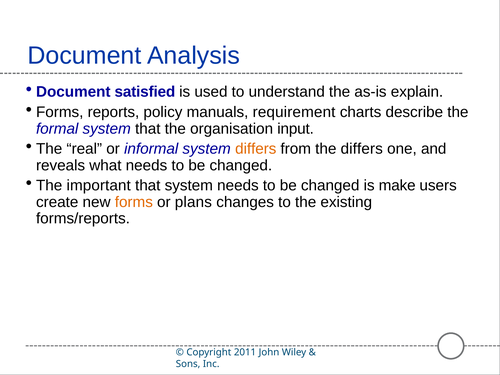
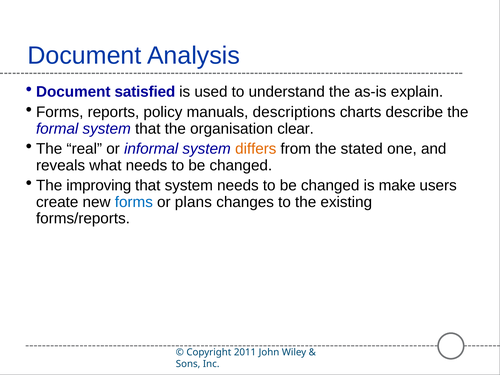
requirement: requirement -> descriptions
input: input -> clear
the differs: differs -> stated
important: important -> improving
forms at (134, 202) colour: orange -> blue
